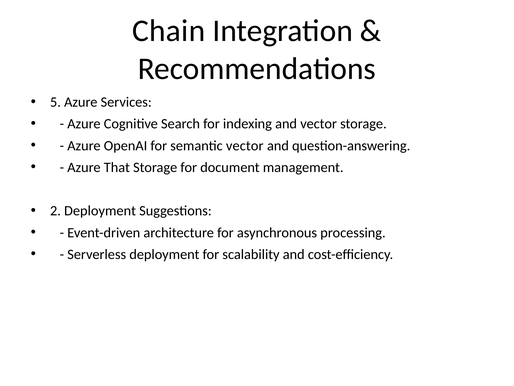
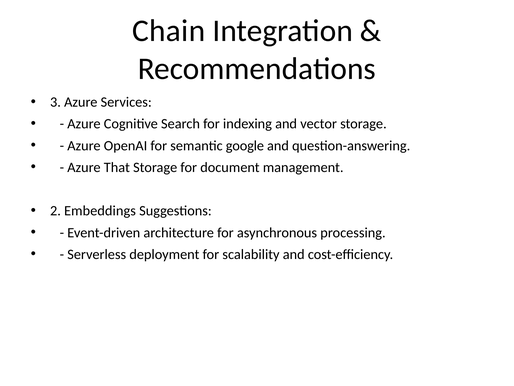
5: 5 -> 3
semantic vector: vector -> google
2 Deployment: Deployment -> Embeddings
